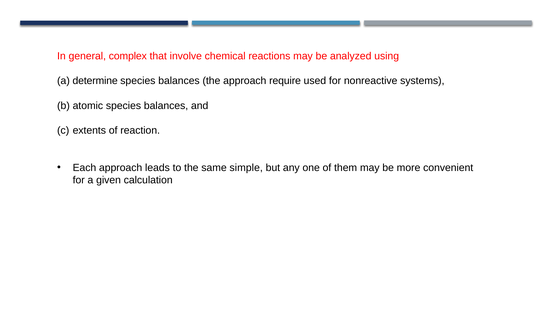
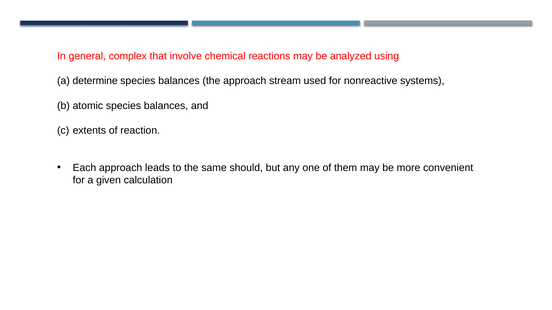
require: require -> stream
simple: simple -> should
